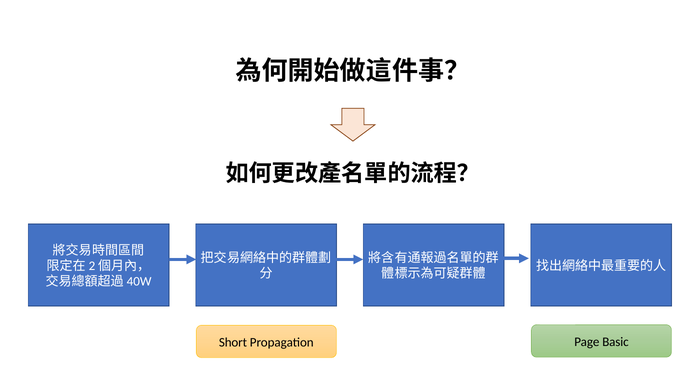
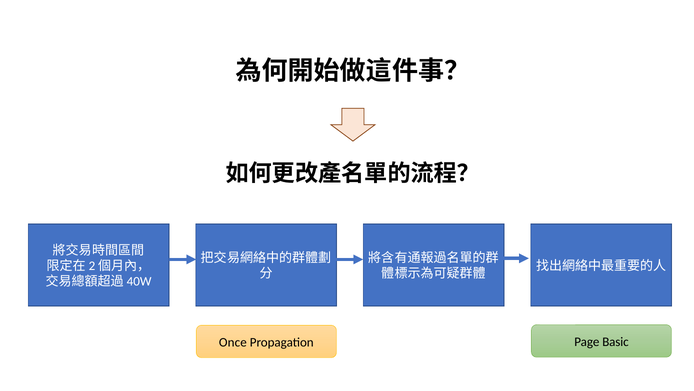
Short: Short -> Once
